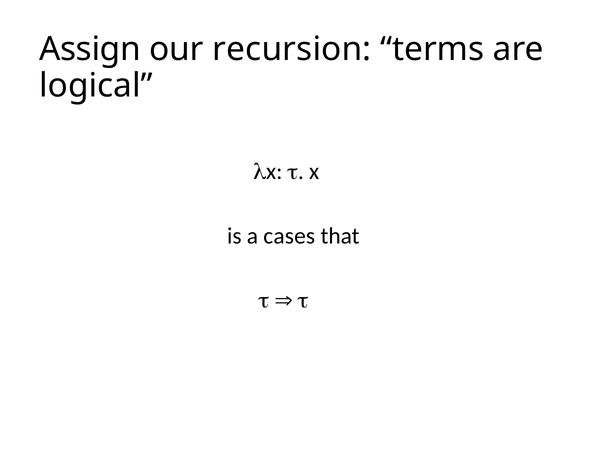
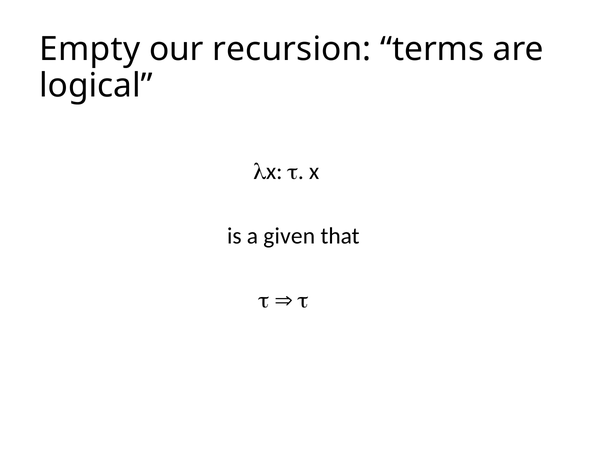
Assign: Assign -> Empty
cases: cases -> given
